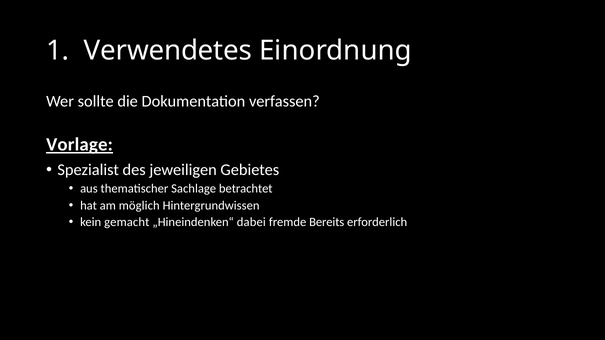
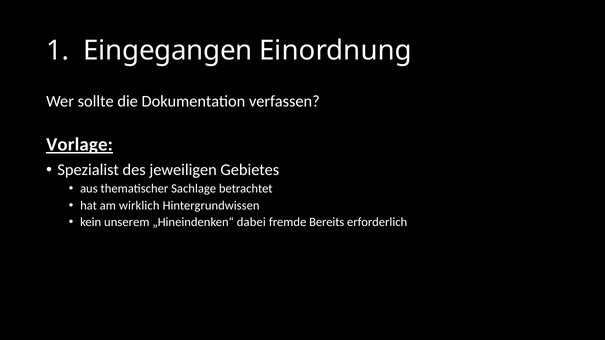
Verwendetes: Verwendetes -> Eingegangen
möglich: möglich -> wirklich
gemacht: gemacht -> unserem
